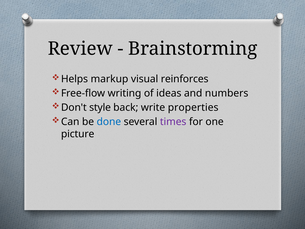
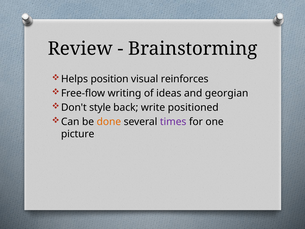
markup: markup -> position
numbers: numbers -> georgian
properties: properties -> positioned
done colour: blue -> orange
